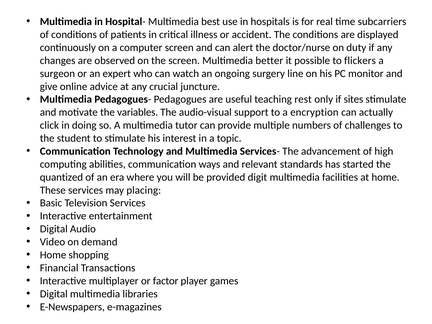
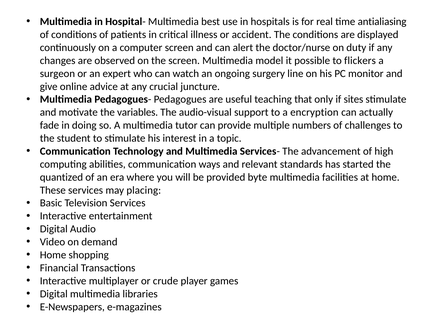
subcarriers: subcarriers -> antialiasing
better: better -> model
rest: rest -> that
click: click -> fade
digit: digit -> byte
factor: factor -> crude
